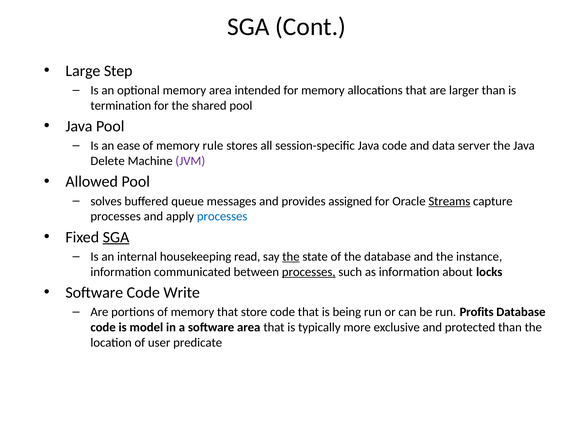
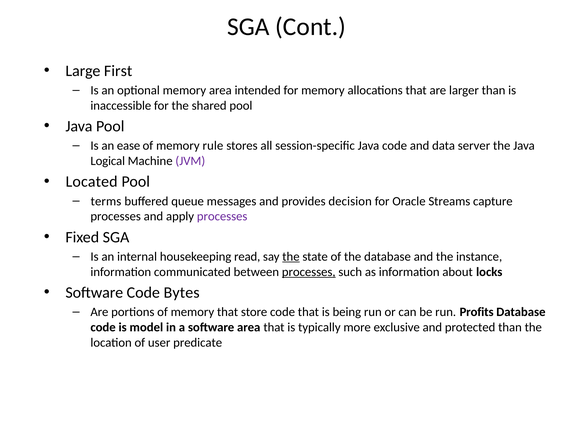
Step: Step -> First
termination: termination -> inaccessible
Delete: Delete -> Logical
Allowed: Allowed -> Located
solves: solves -> terms
assigned: assigned -> decision
Streams underline: present -> none
processes at (222, 216) colour: blue -> purple
SGA at (116, 237) underline: present -> none
Write: Write -> Bytes
